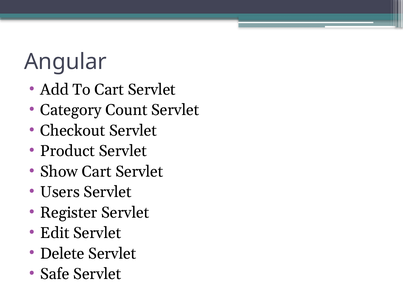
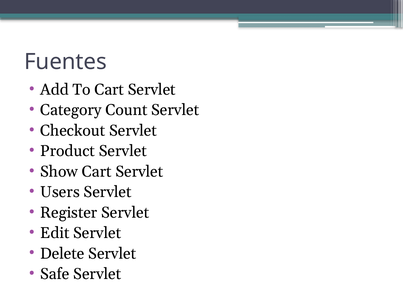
Angular: Angular -> Fuentes
